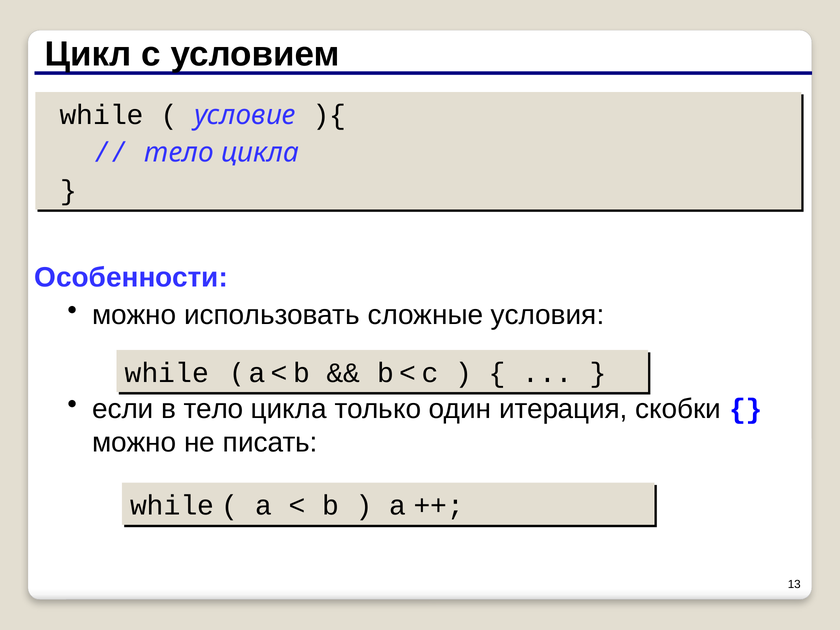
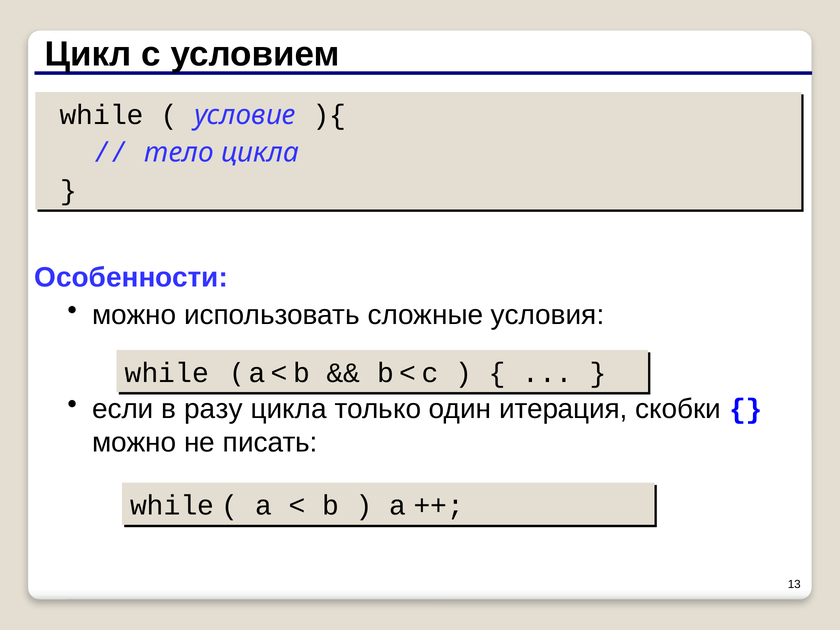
в тело: тело -> разу
